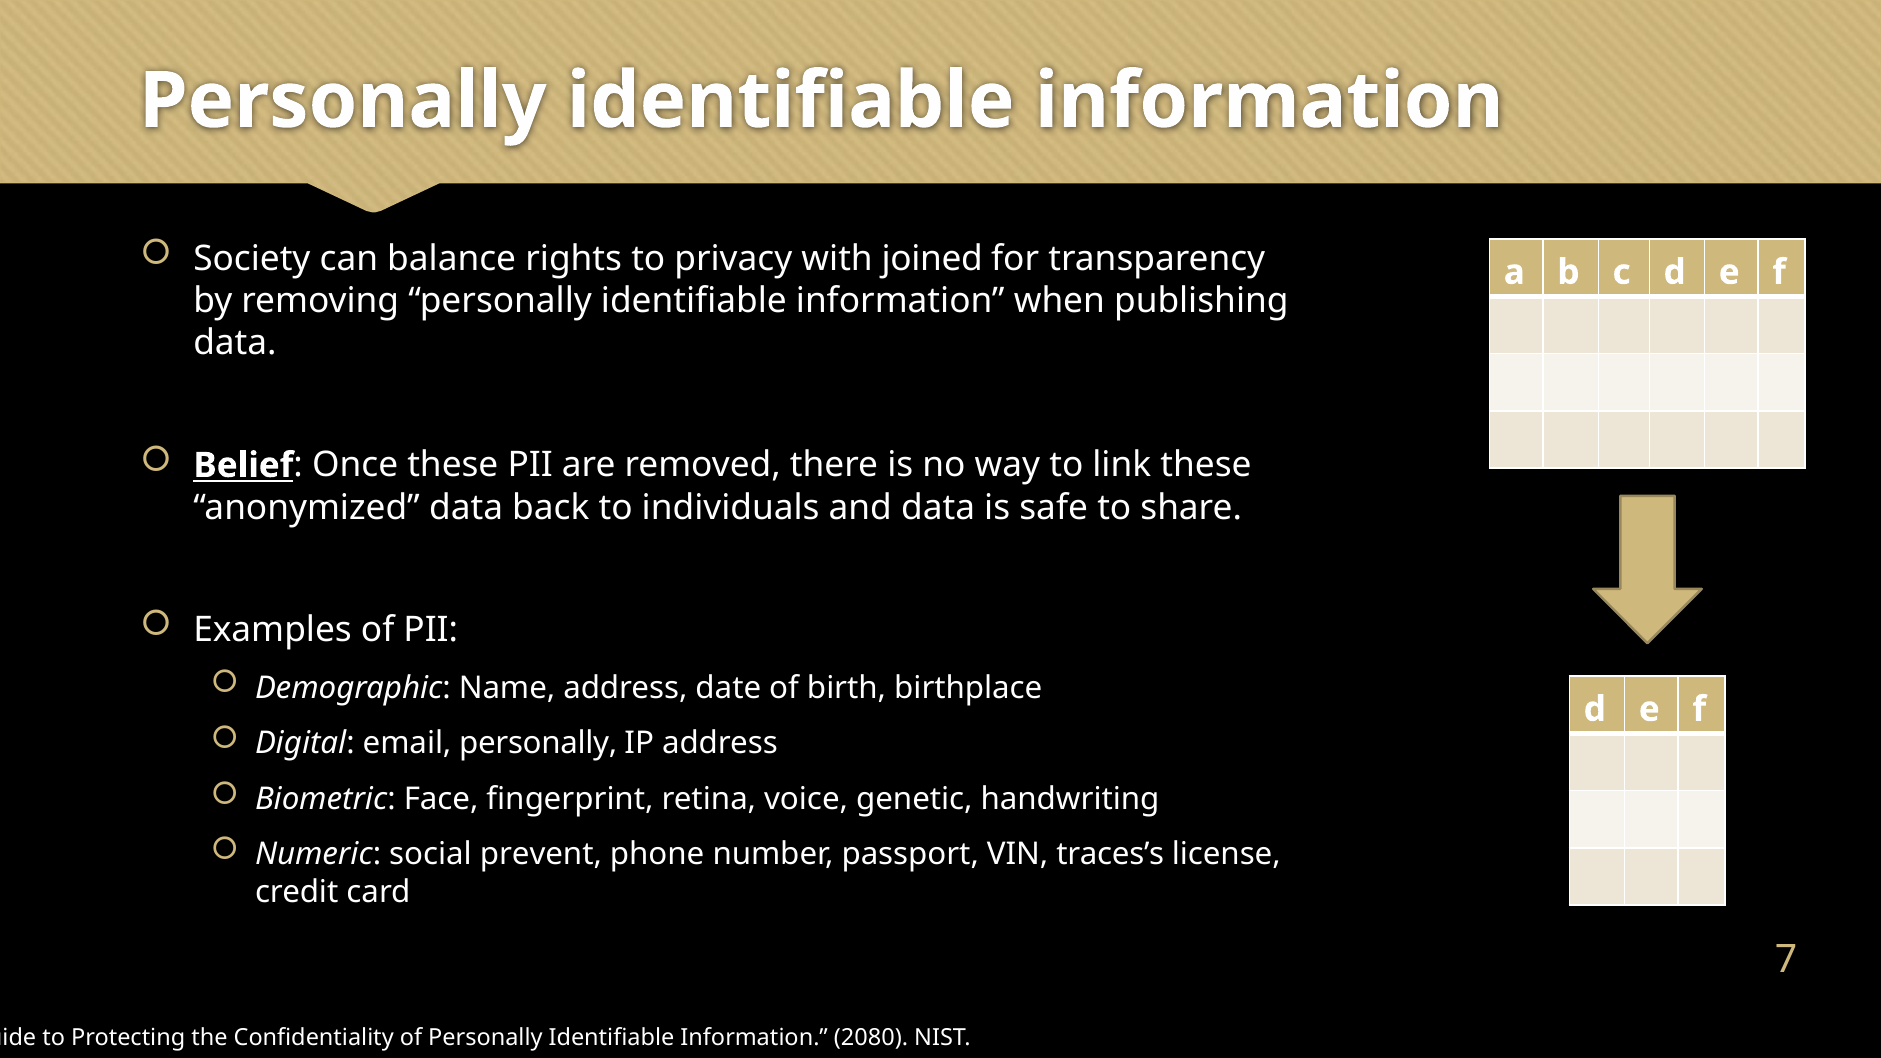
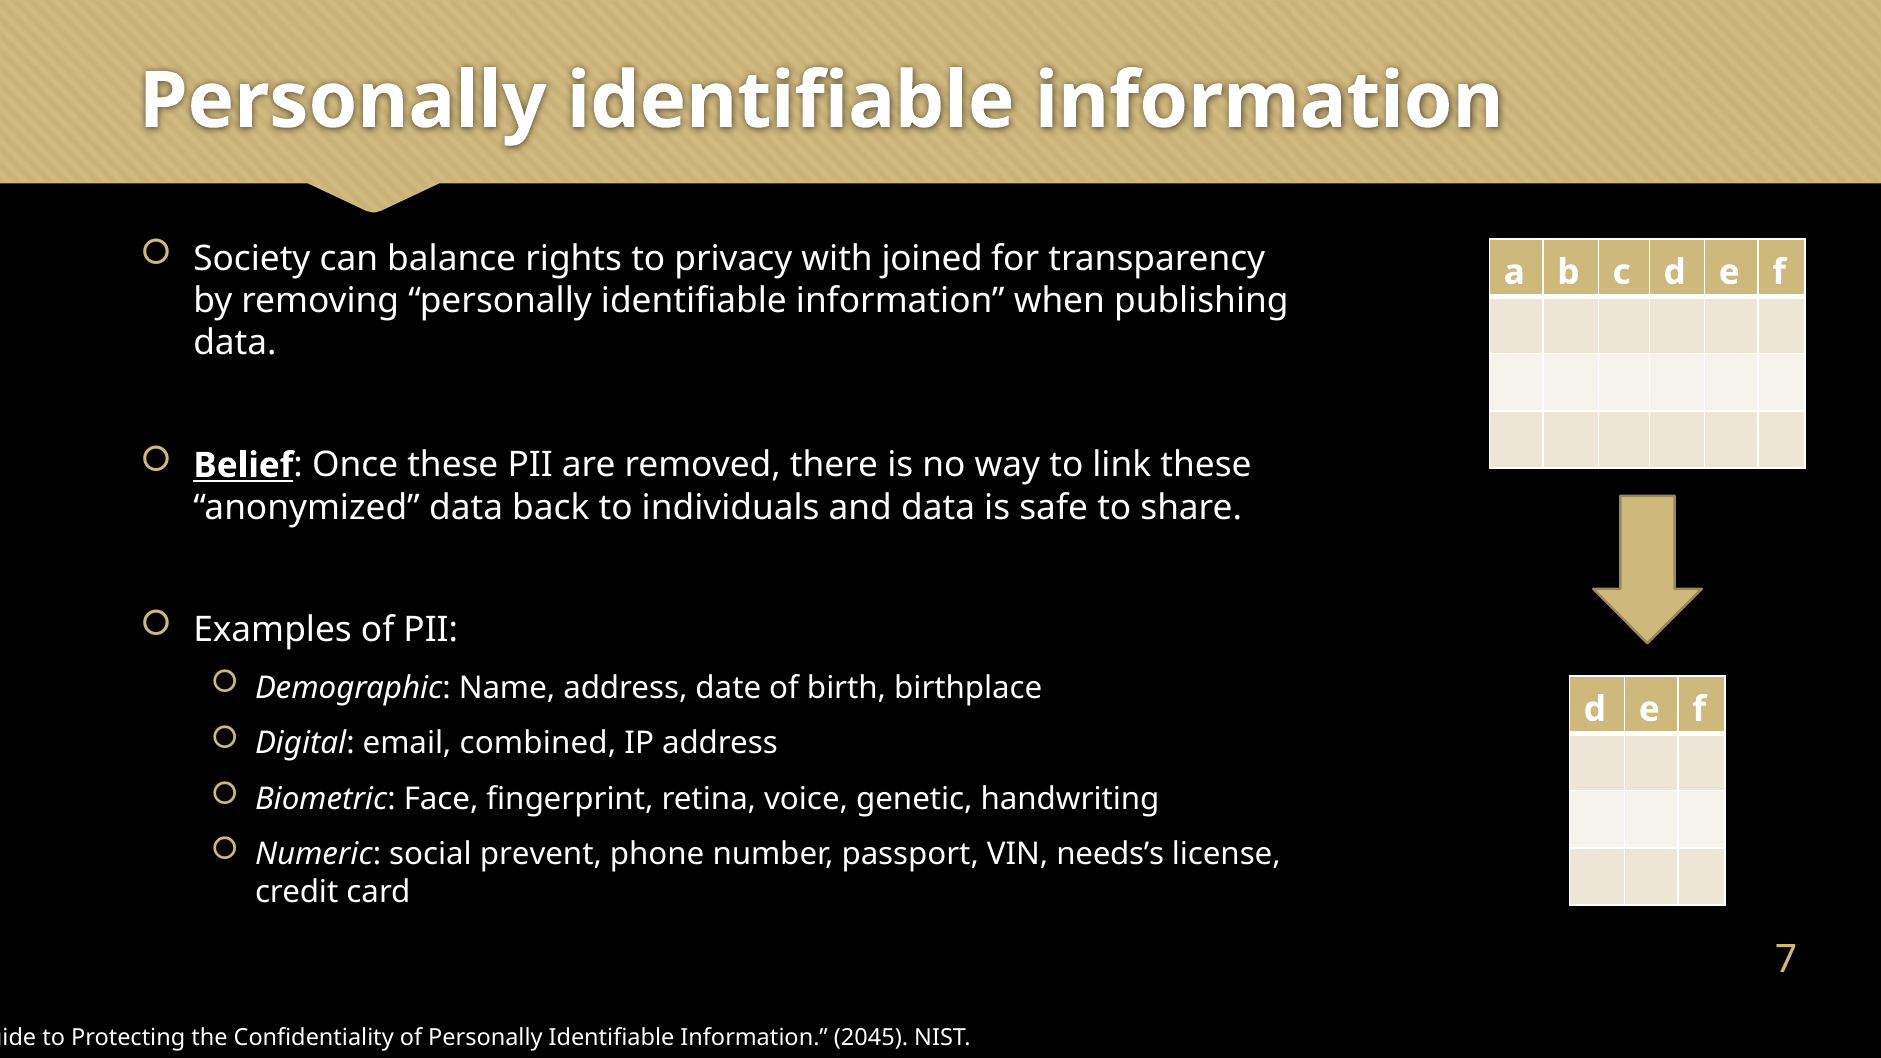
email personally: personally -> combined
traces’s: traces’s -> needs’s
2080: 2080 -> 2045
